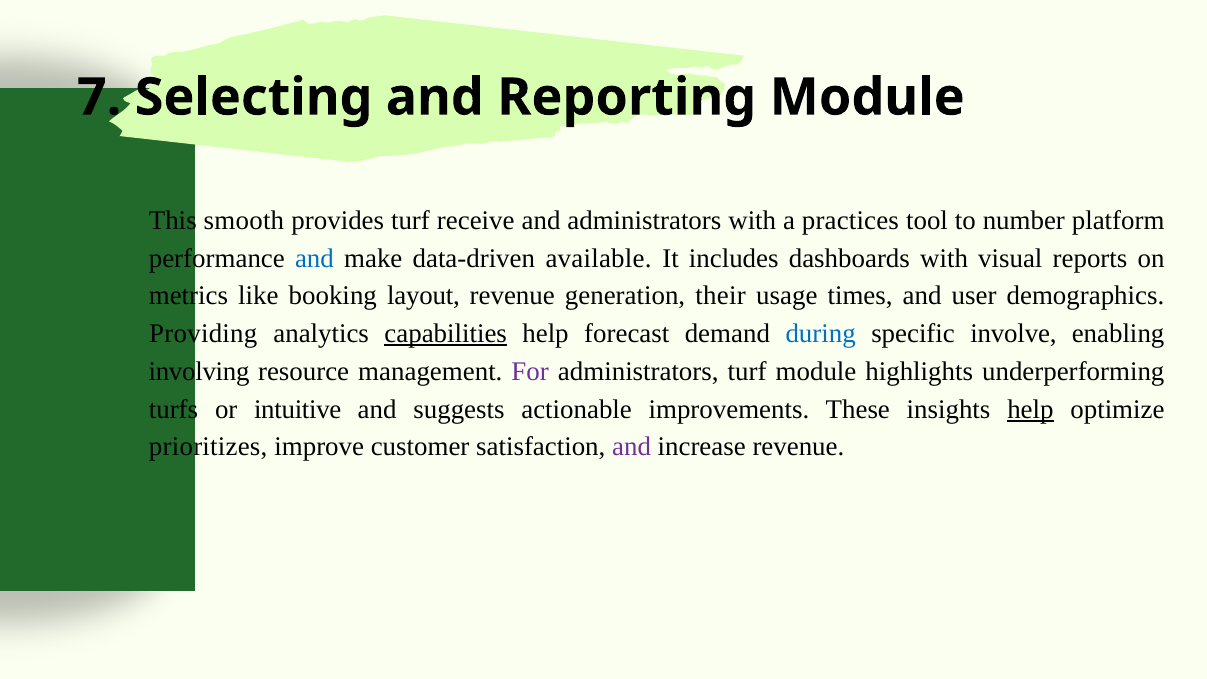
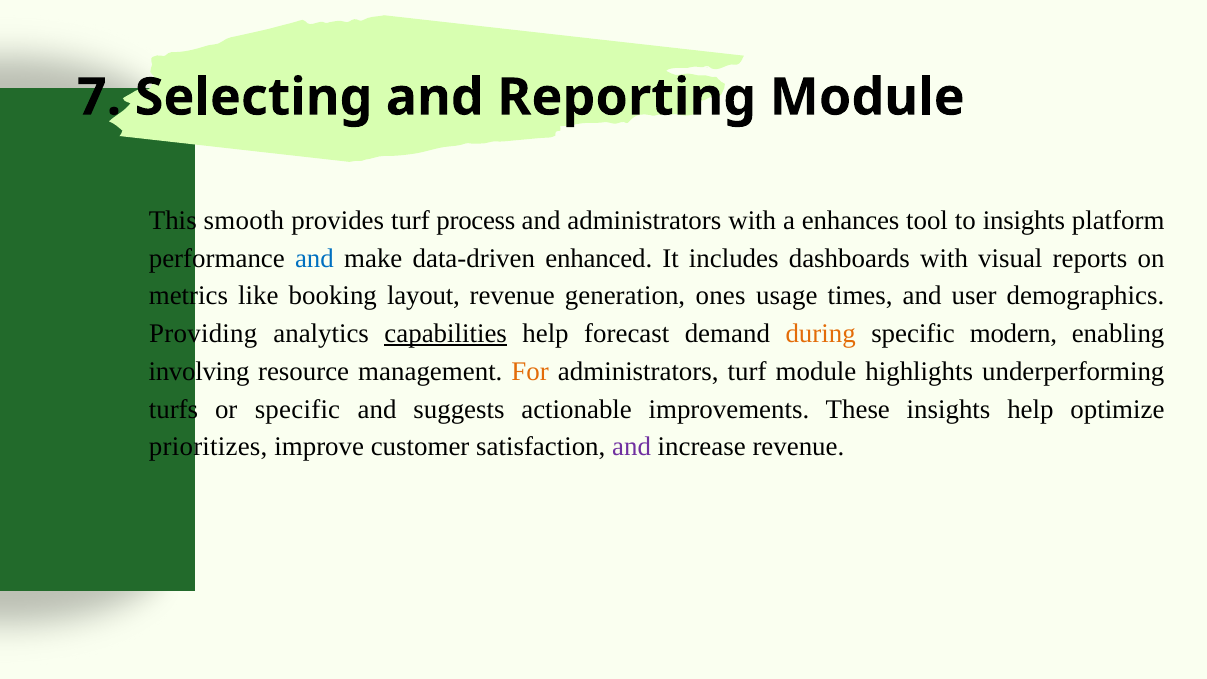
receive: receive -> process
practices: practices -> enhances
to number: number -> insights
available: available -> enhanced
their: their -> ones
during colour: blue -> orange
involve: involve -> modern
For colour: purple -> orange
or intuitive: intuitive -> specific
help at (1030, 409) underline: present -> none
